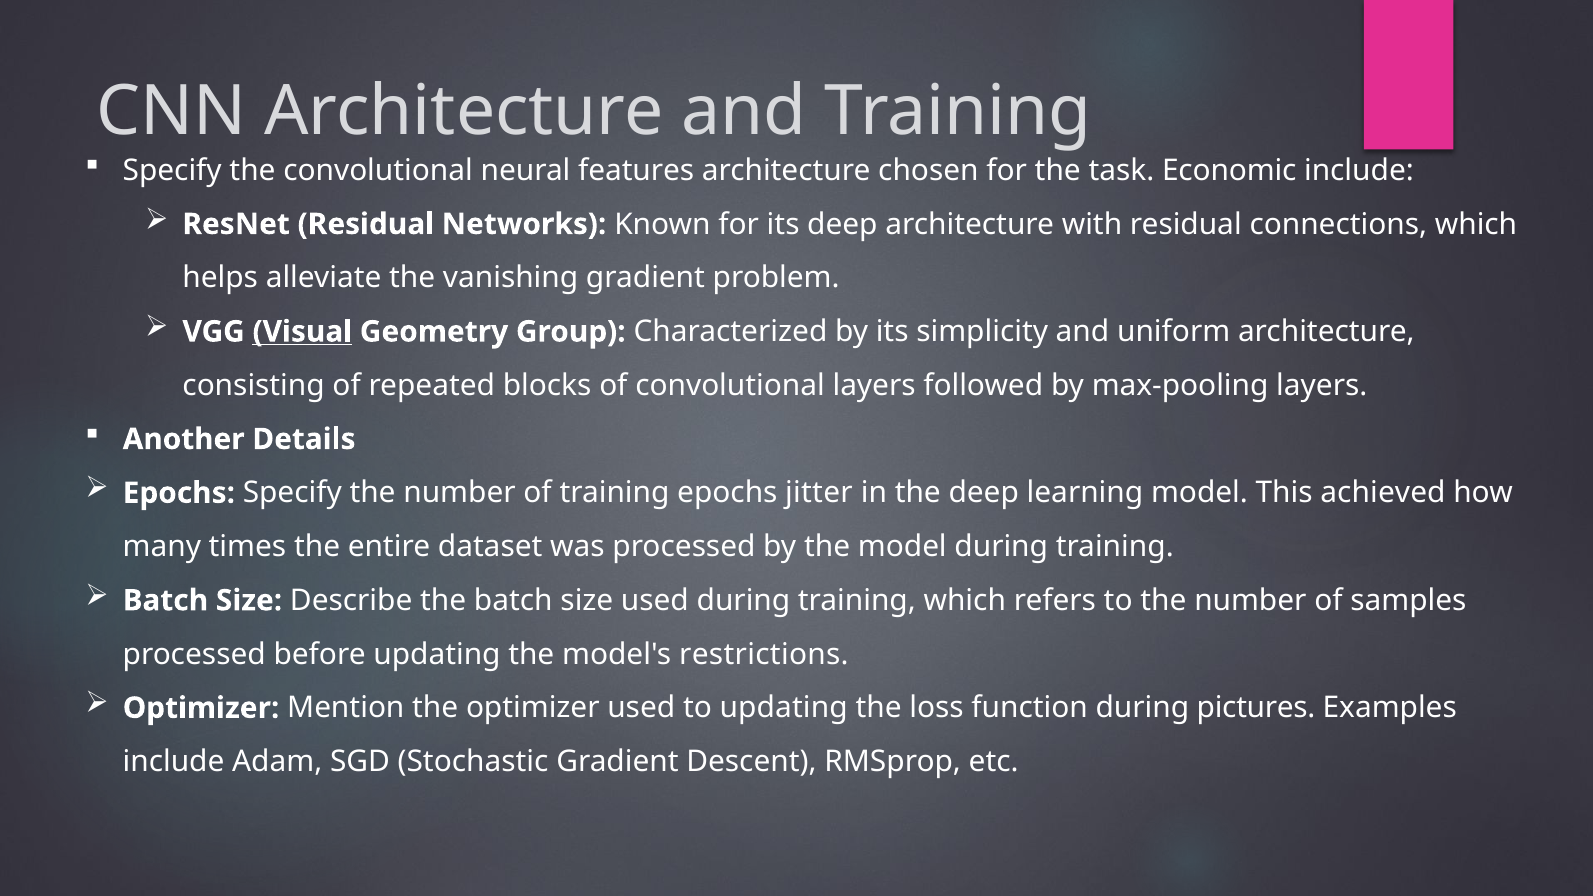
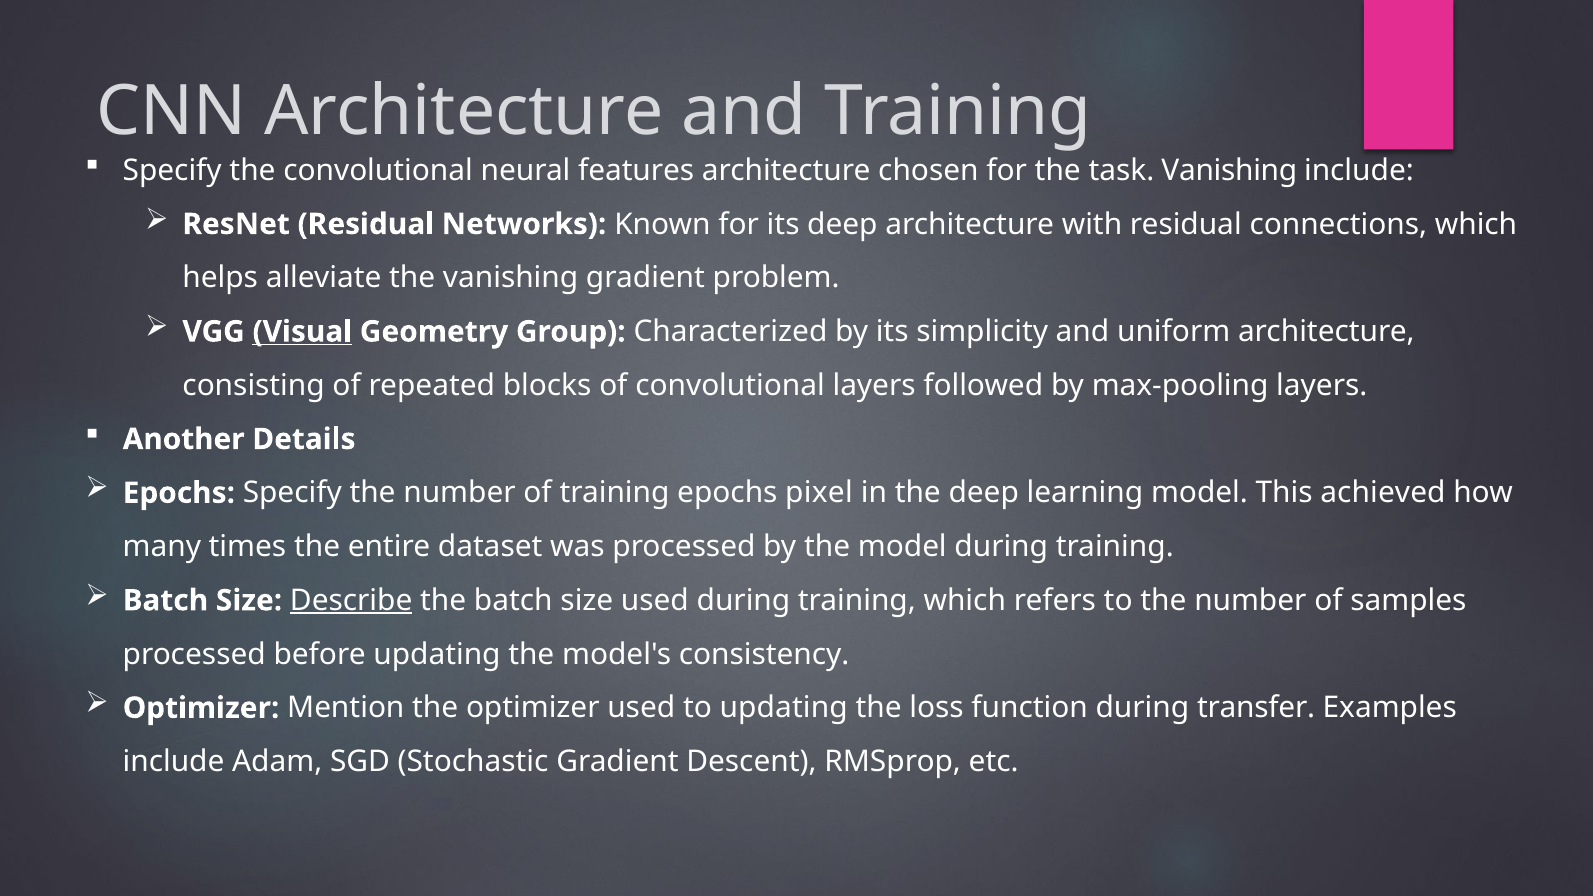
task Economic: Economic -> Vanishing
jitter: jitter -> pixel
Describe underline: none -> present
restrictions: restrictions -> consistency
pictures: pictures -> transfer
